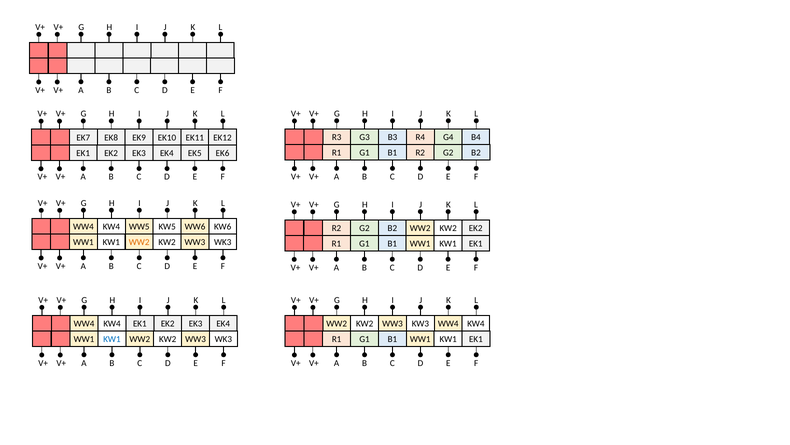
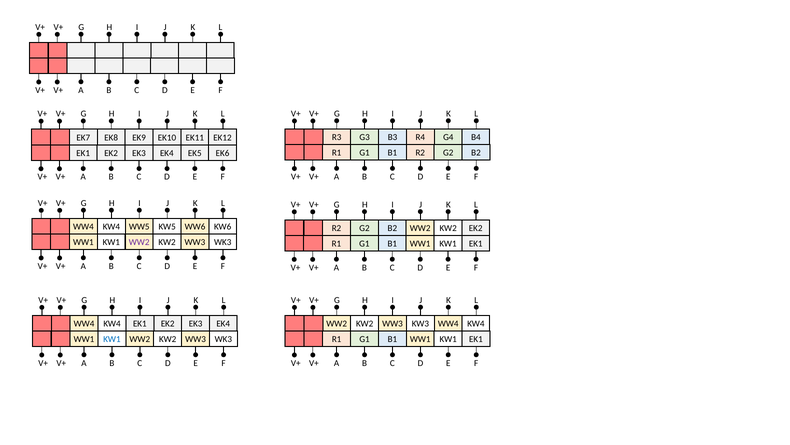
WW2 at (139, 242) colour: orange -> purple
